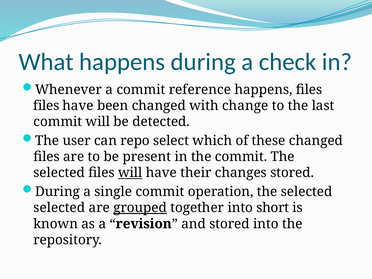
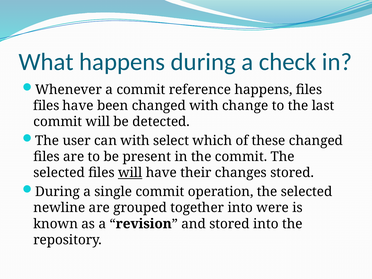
can repo: repo -> with
selected at (59, 208): selected -> newline
grouped underline: present -> none
short: short -> were
